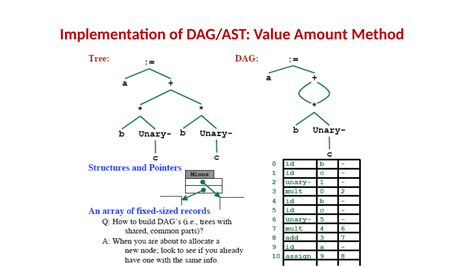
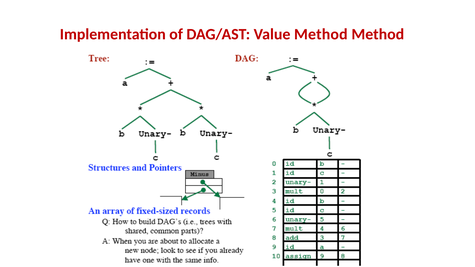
Value Amount: Amount -> Method
